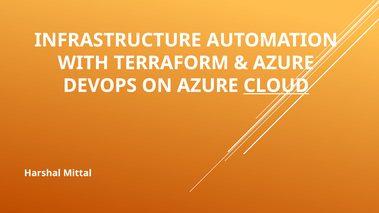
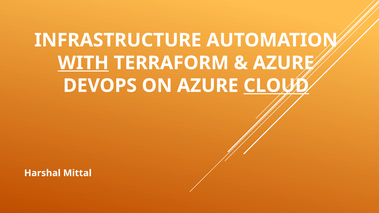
WITH underline: none -> present
